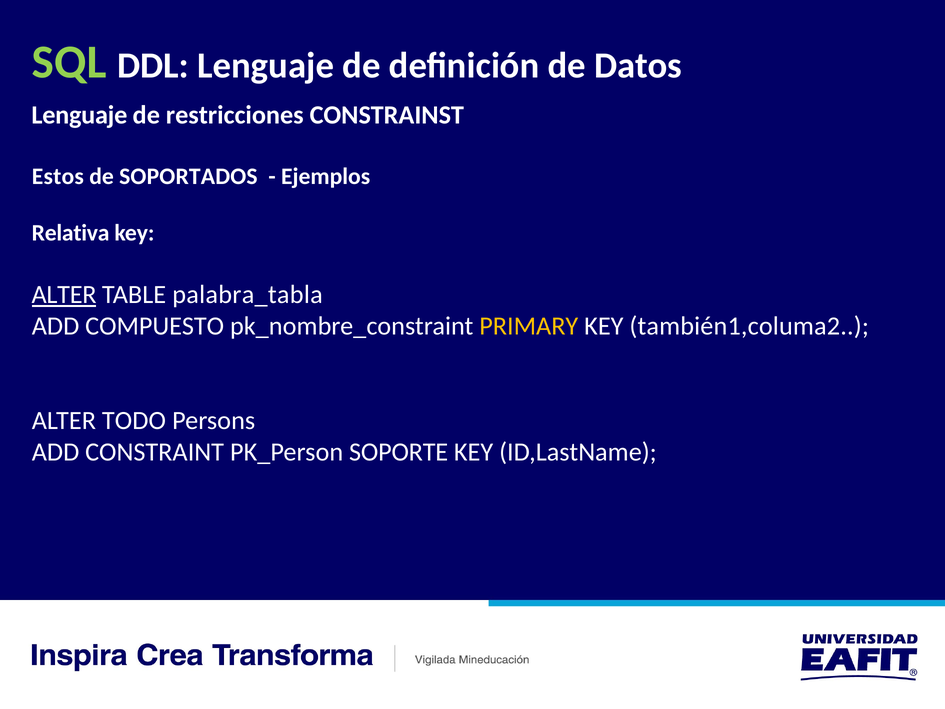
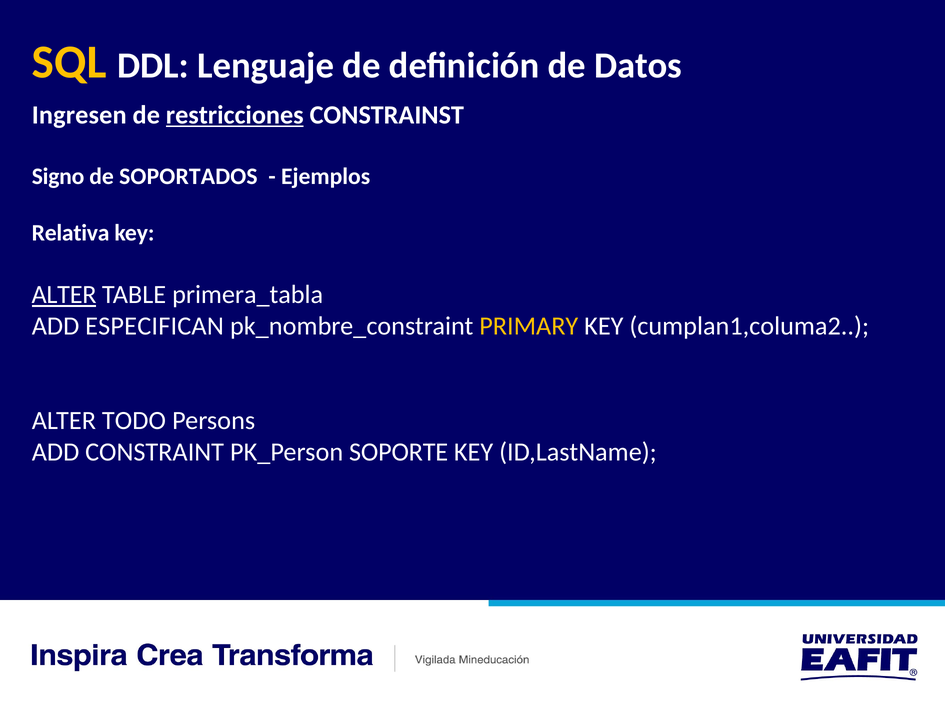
SQL colour: light green -> yellow
Lenguaje at (79, 115): Lenguaje -> Ingresen
restricciones underline: none -> present
Estos: Estos -> Signo
palabra_tabla: palabra_tabla -> primera_tabla
COMPUESTO: COMPUESTO -> ESPECIFICAN
también1,columa2: también1,columa2 -> cumplan1,columa2
